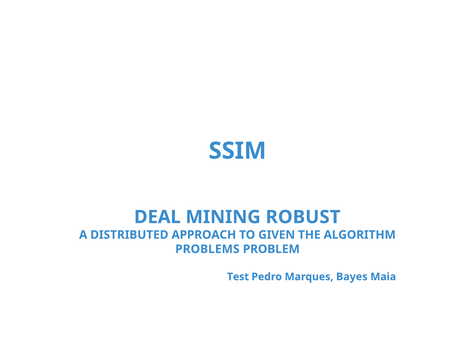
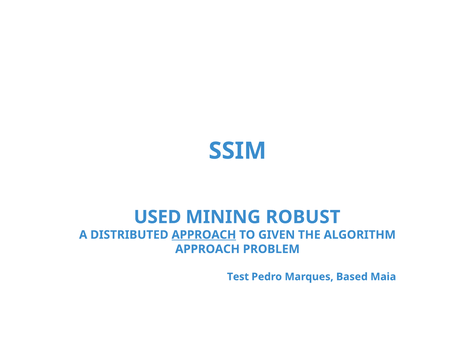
DEAL: DEAL -> USED
APPROACH at (204, 234) underline: none -> present
PROBLEMS at (207, 249): PROBLEMS -> APPROACH
Bayes: Bayes -> Based
